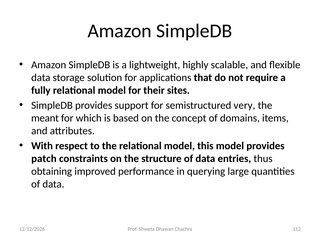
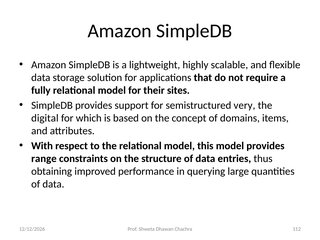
meant: meant -> digital
patch: patch -> range
